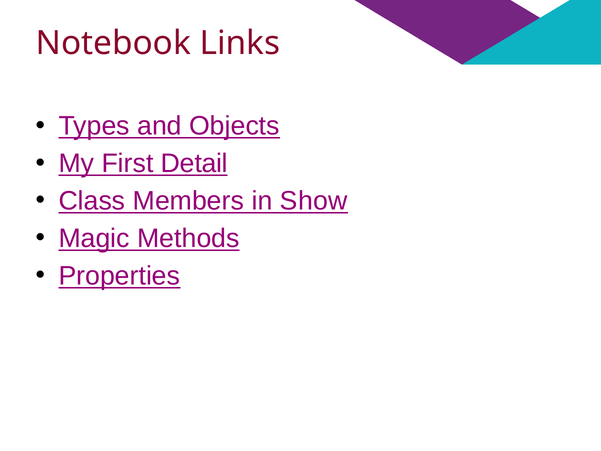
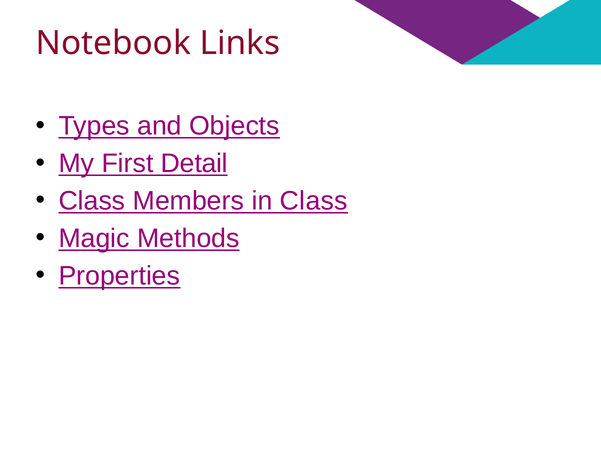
in Show: Show -> Class
